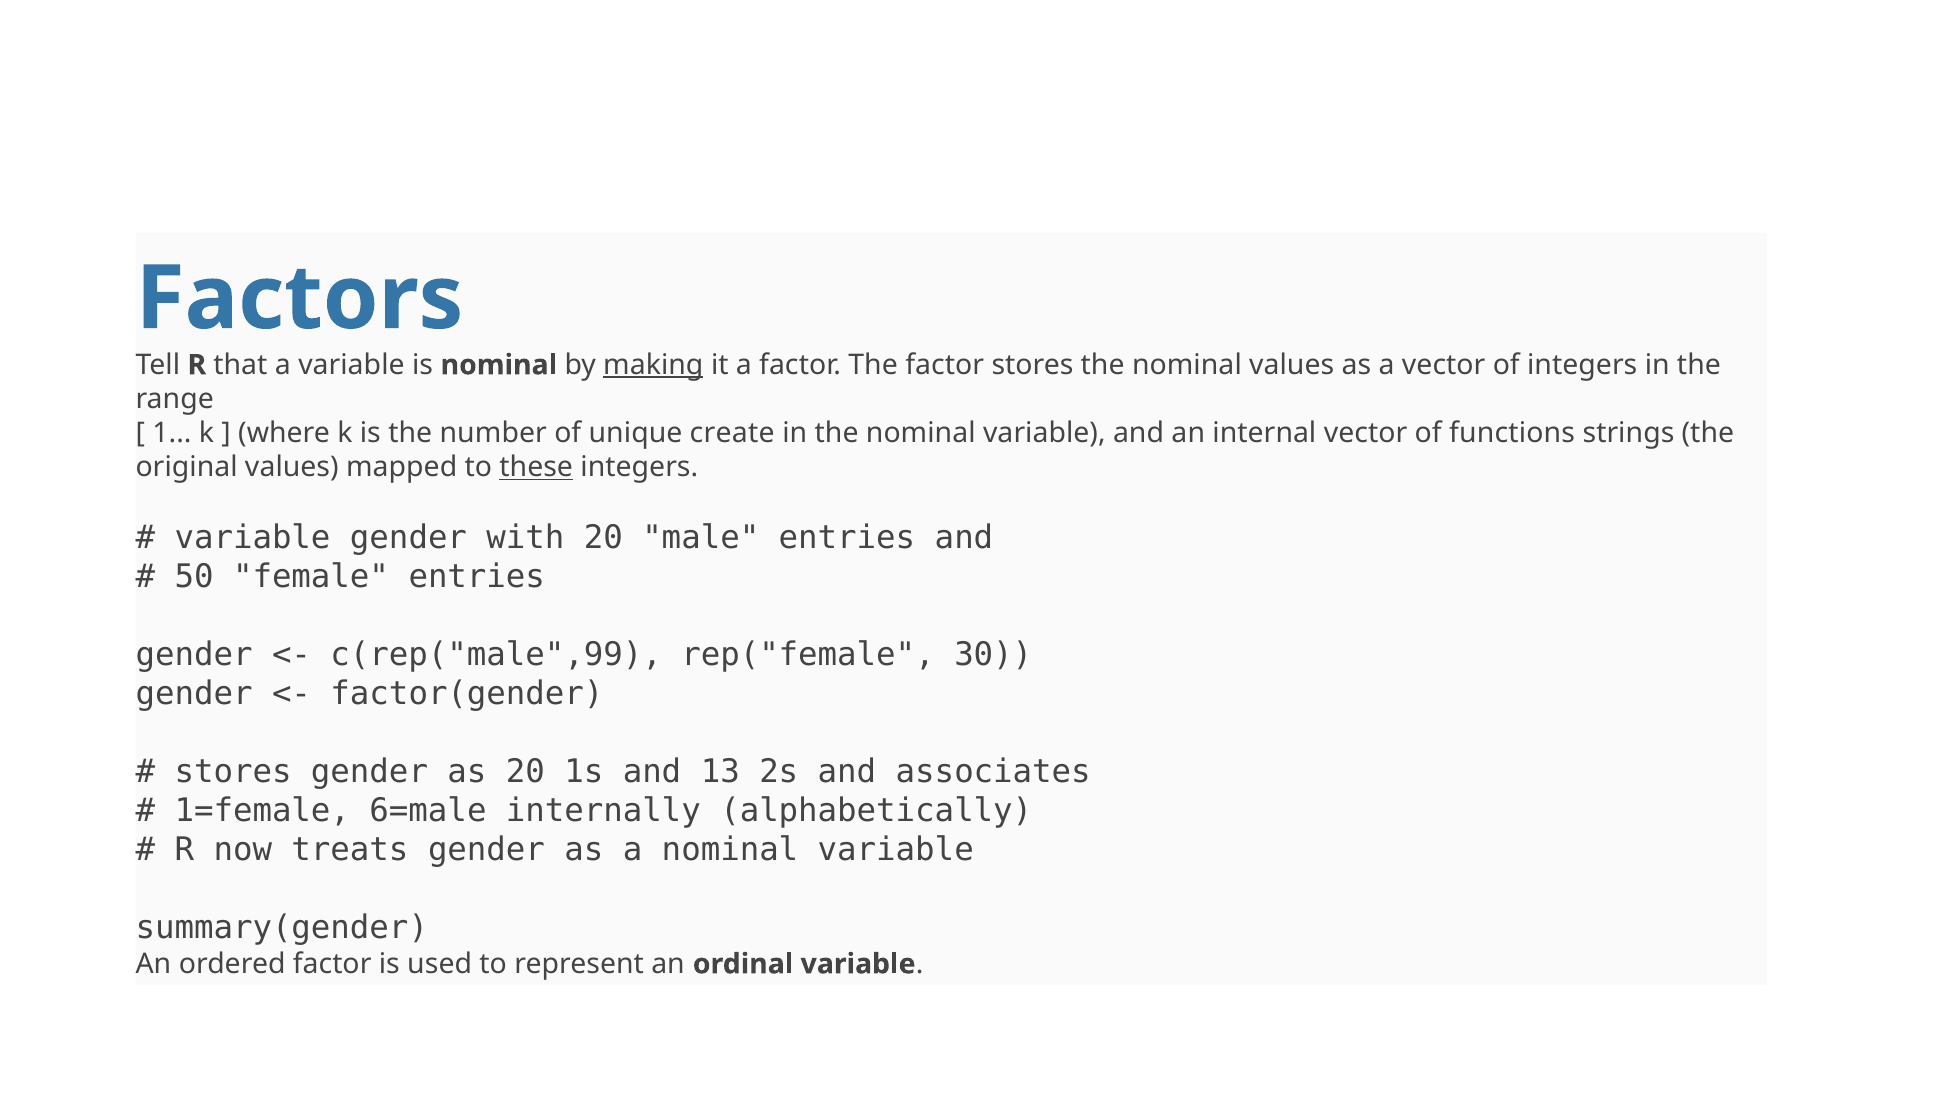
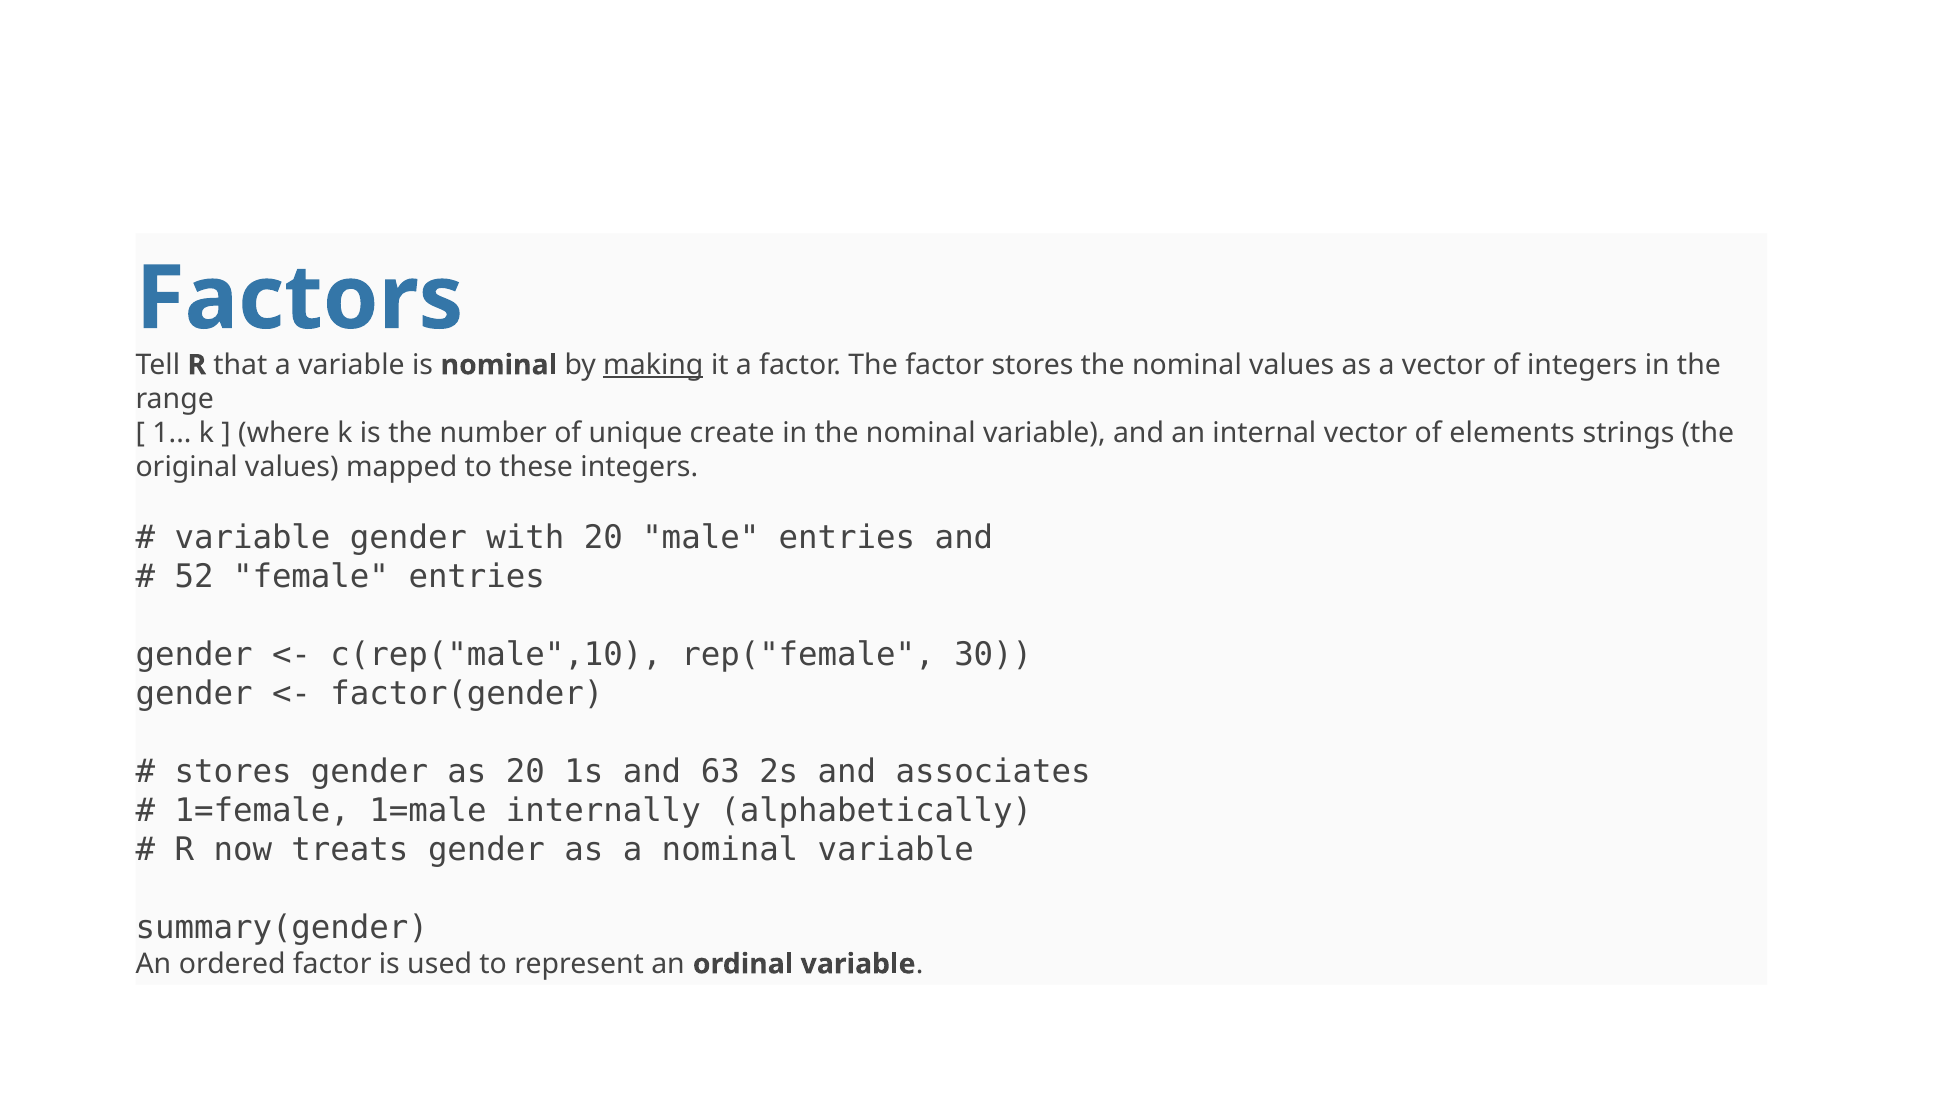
functions: functions -> elements
these underline: present -> none
50: 50 -> 52
c(rep("male",99: c(rep("male",99 -> c(rep("male",10
13: 13 -> 63
6=male: 6=male -> 1=male
